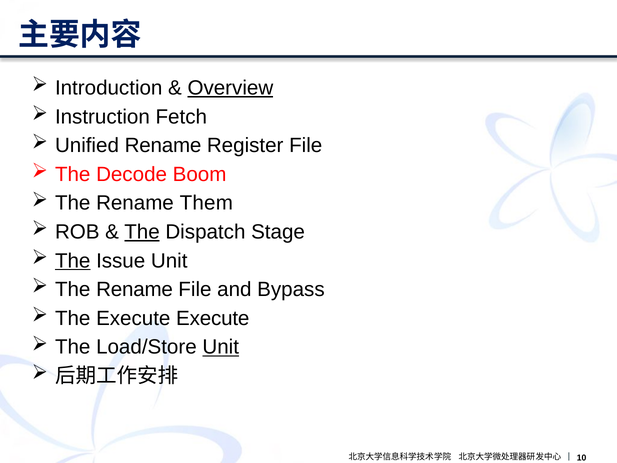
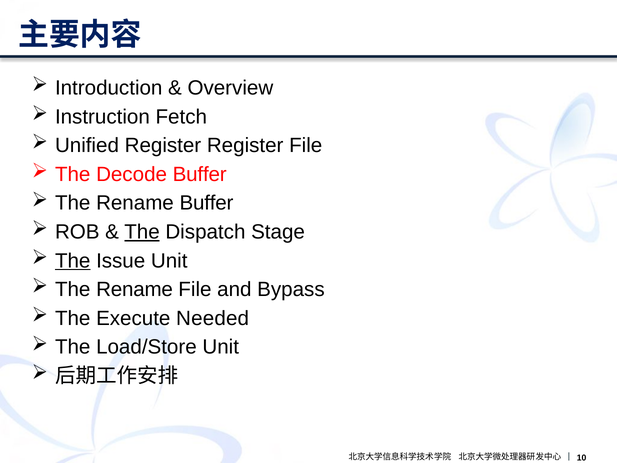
Overview underline: present -> none
Unified Rename: Rename -> Register
Decode Boom: Boom -> Buffer
Rename Them: Them -> Buffer
Execute Execute: Execute -> Needed
Unit at (221, 347) underline: present -> none
